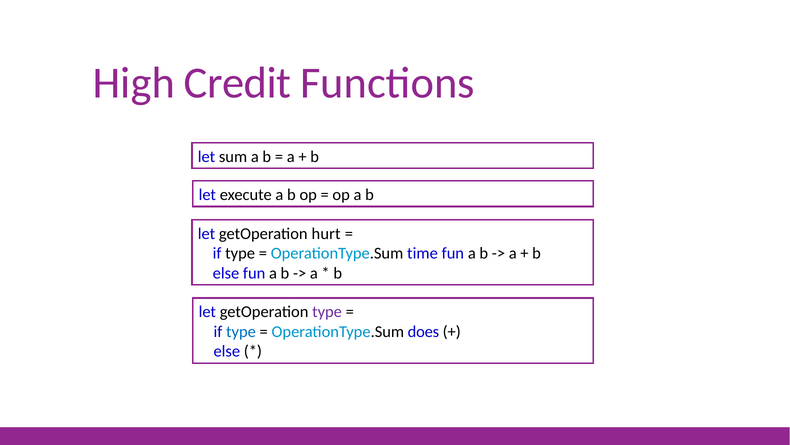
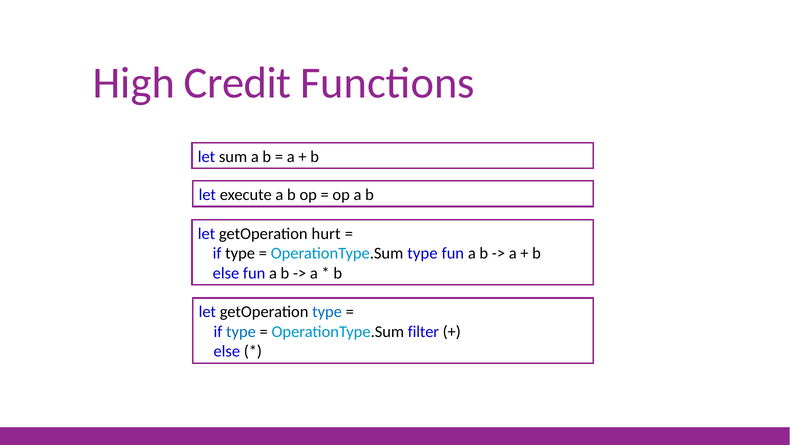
OperationType.Sum time: time -> type
type at (327, 312) colour: purple -> blue
does: does -> filter
